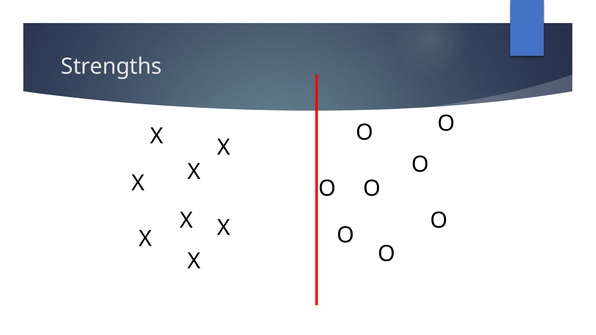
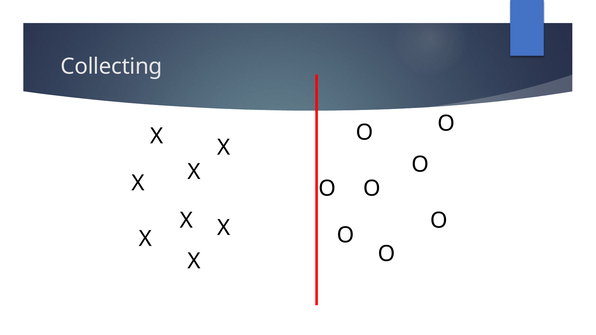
Strengths: Strengths -> Collecting
